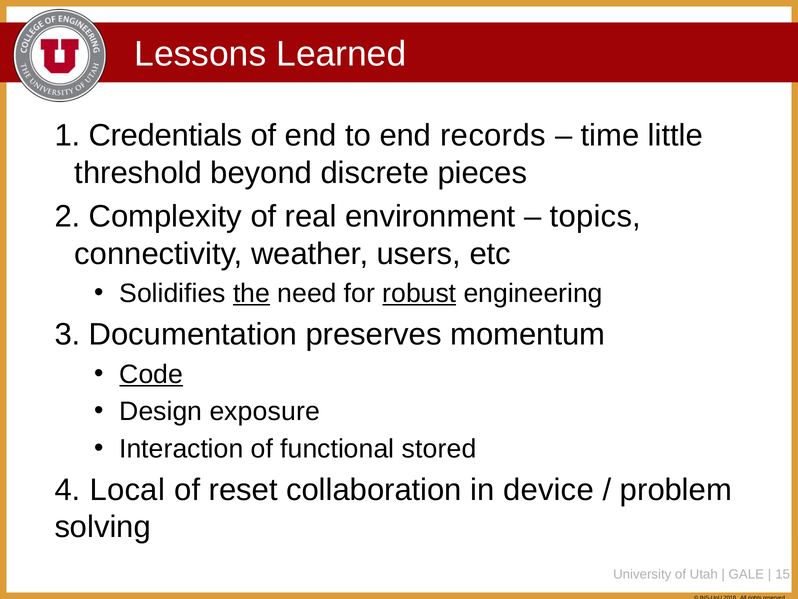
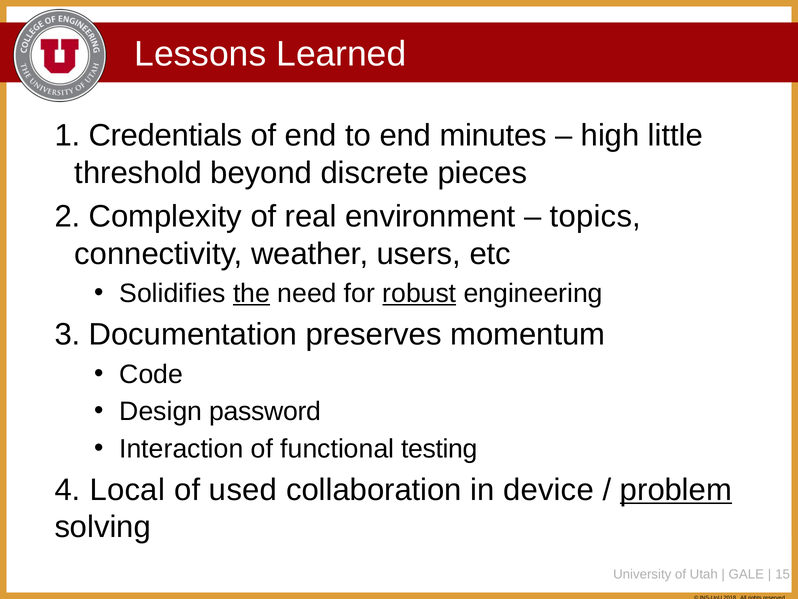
records: records -> minutes
time: time -> high
Code underline: present -> none
exposure: exposure -> password
stored: stored -> testing
reset: reset -> used
problem underline: none -> present
